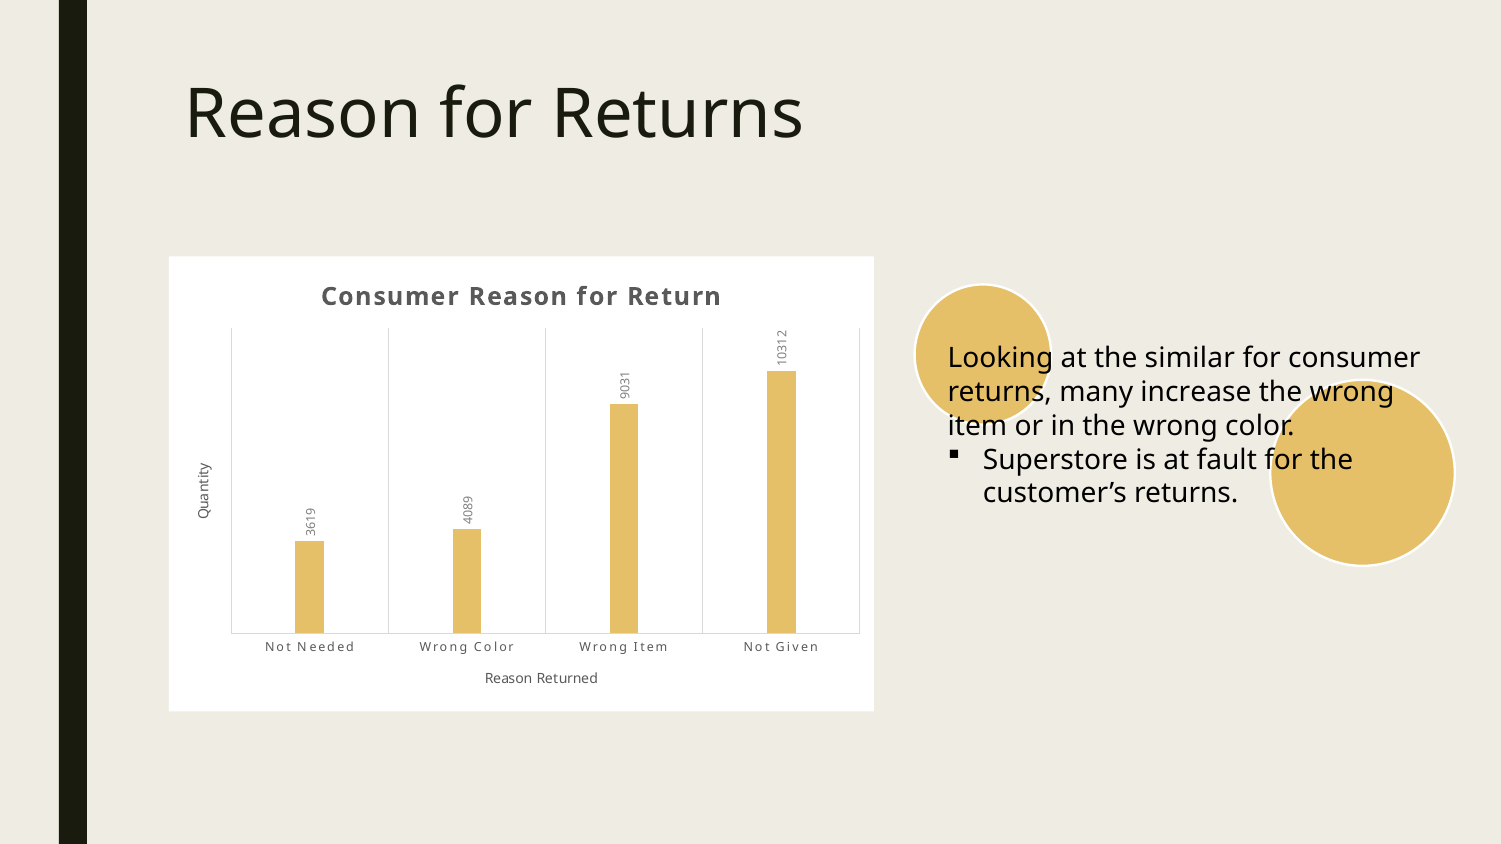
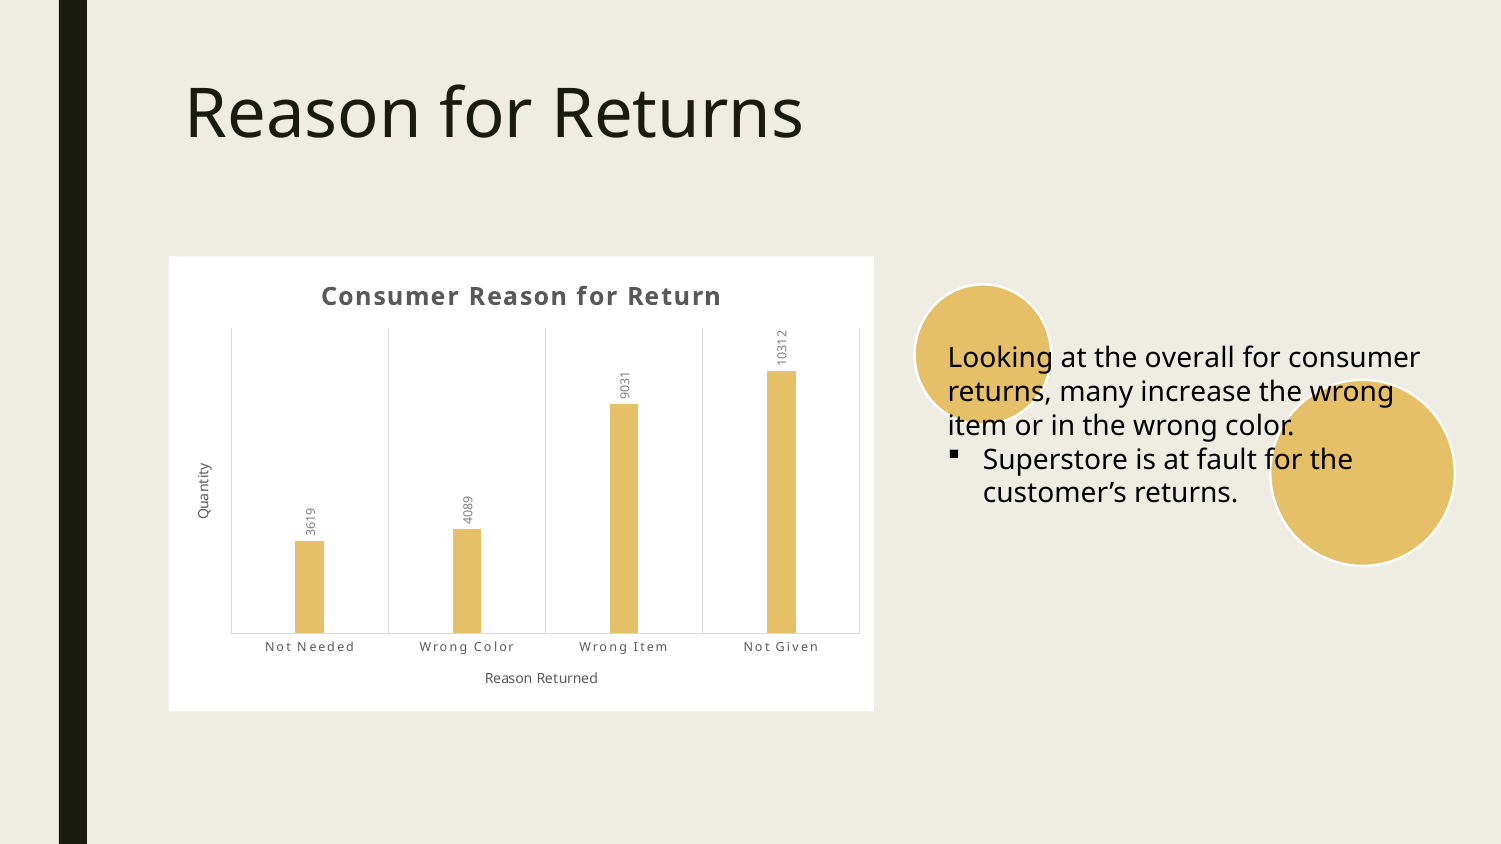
similar: similar -> overall
